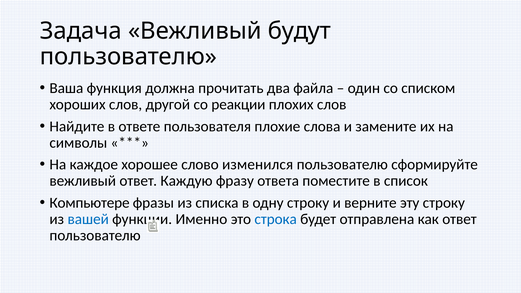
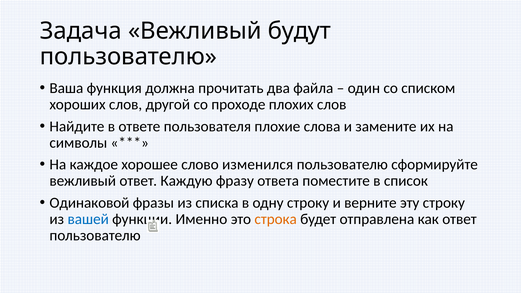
реакции: реакции -> проходе
Компьютере: Компьютере -> Одинаковой
строка colour: blue -> orange
